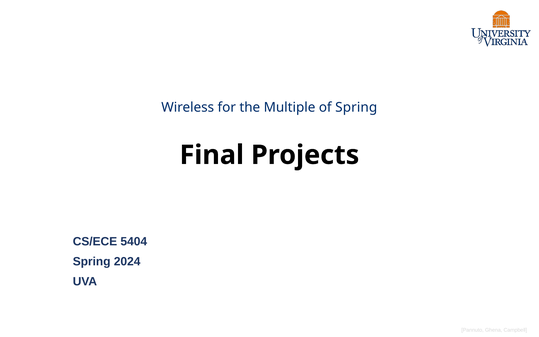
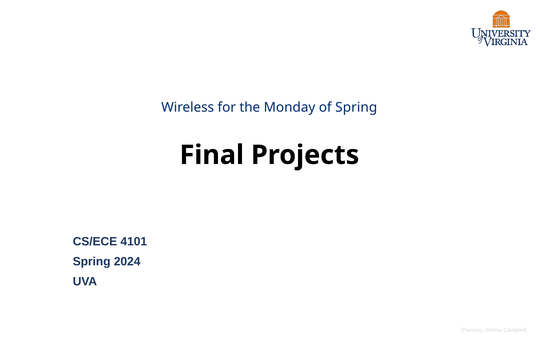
Multiple: Multiple -> Monday
5404: 5404 -> 4101
